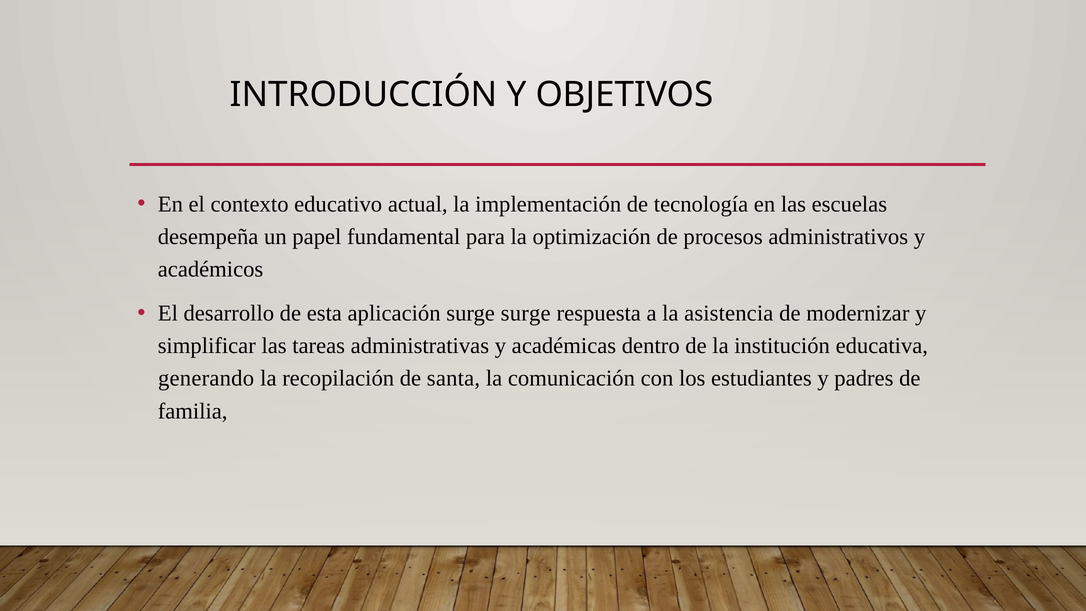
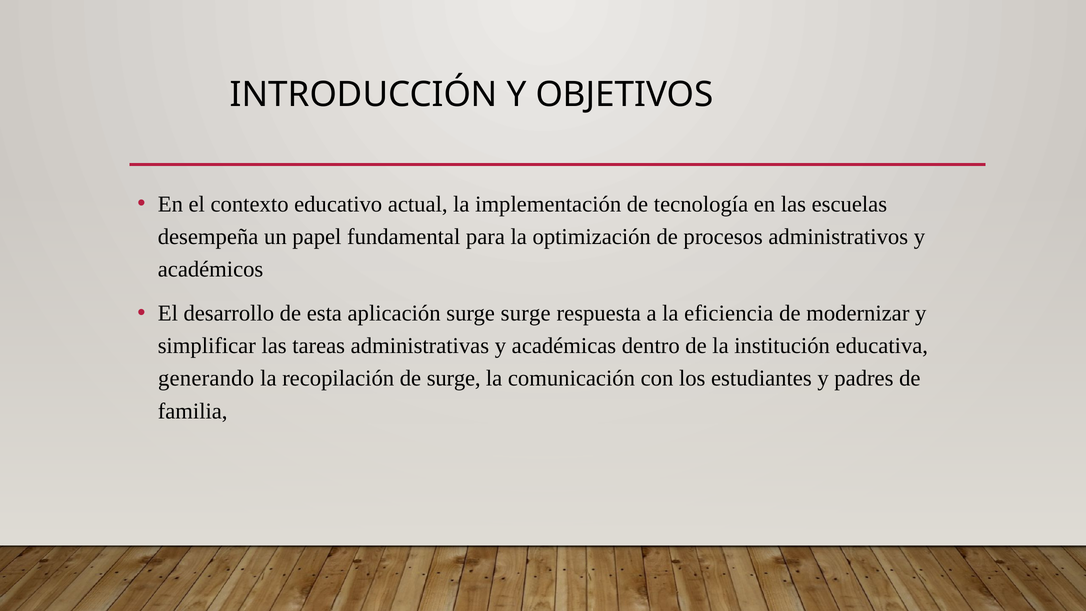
asistencia: asistencia -> eficiencia
de santa: santa -> surge
